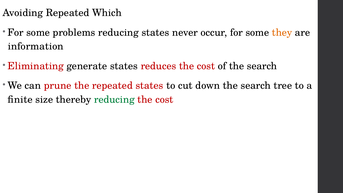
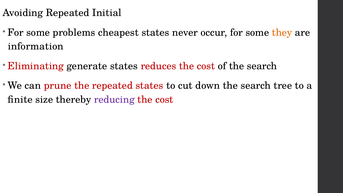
Which: Which -> Initial
problems reducing: reducing -> cheapest
reducing at (114, 99) colour: green -> purple
